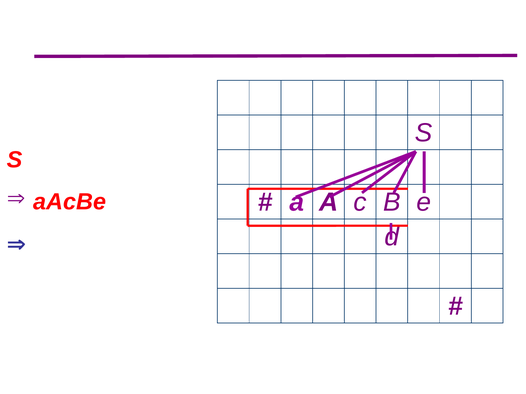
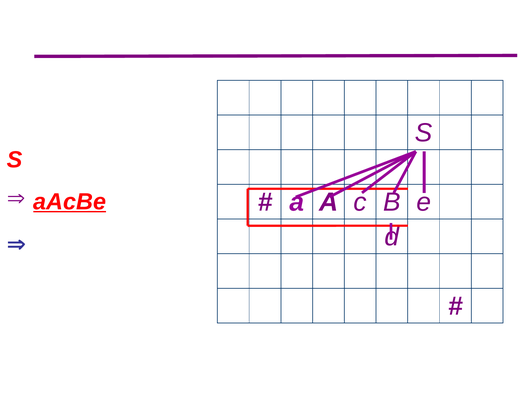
aAcBe underline: none -> present
